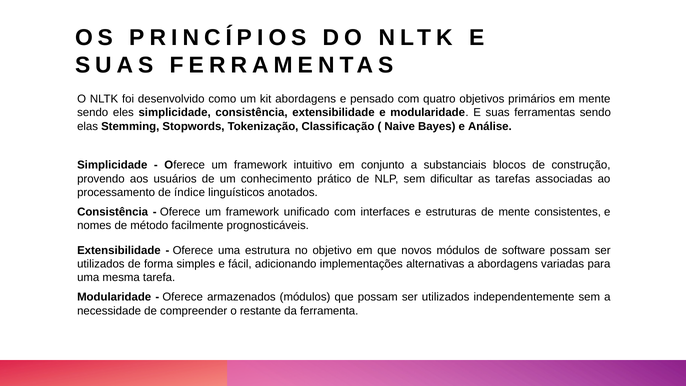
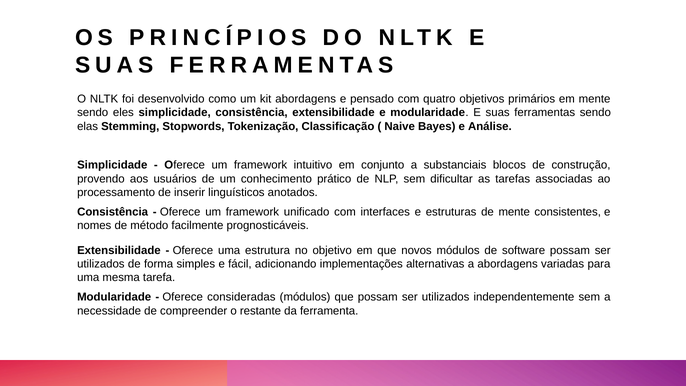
índice: índice -> inserir
armazenados: armazenados -> consideradas
